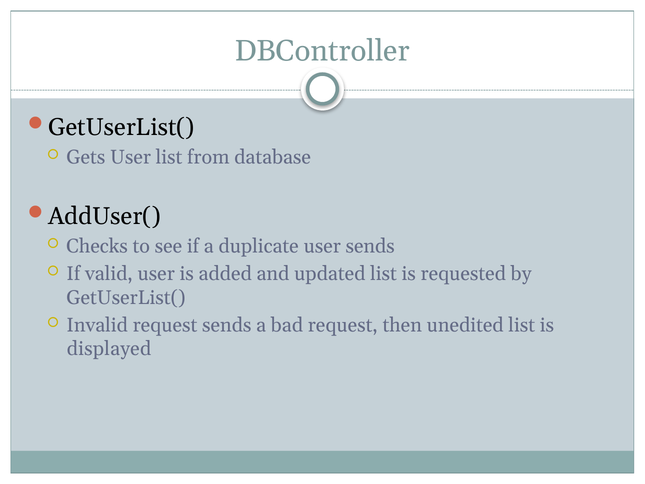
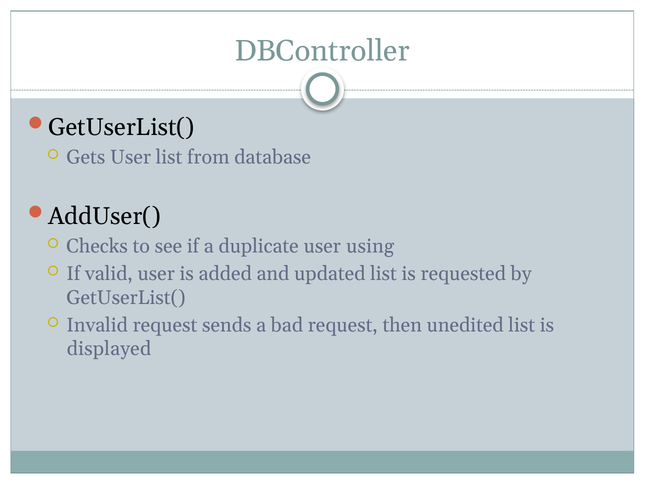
user sends: sends -> using
